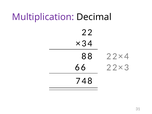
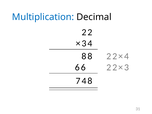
Multiplication colour: purple -> blue
